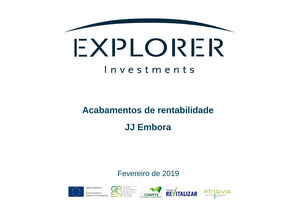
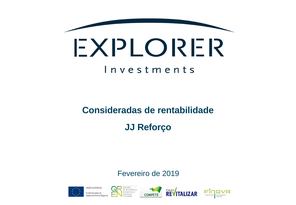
Acabamentos: Acabamentos -> Consideradas
Embora: Embora -> Reforço
